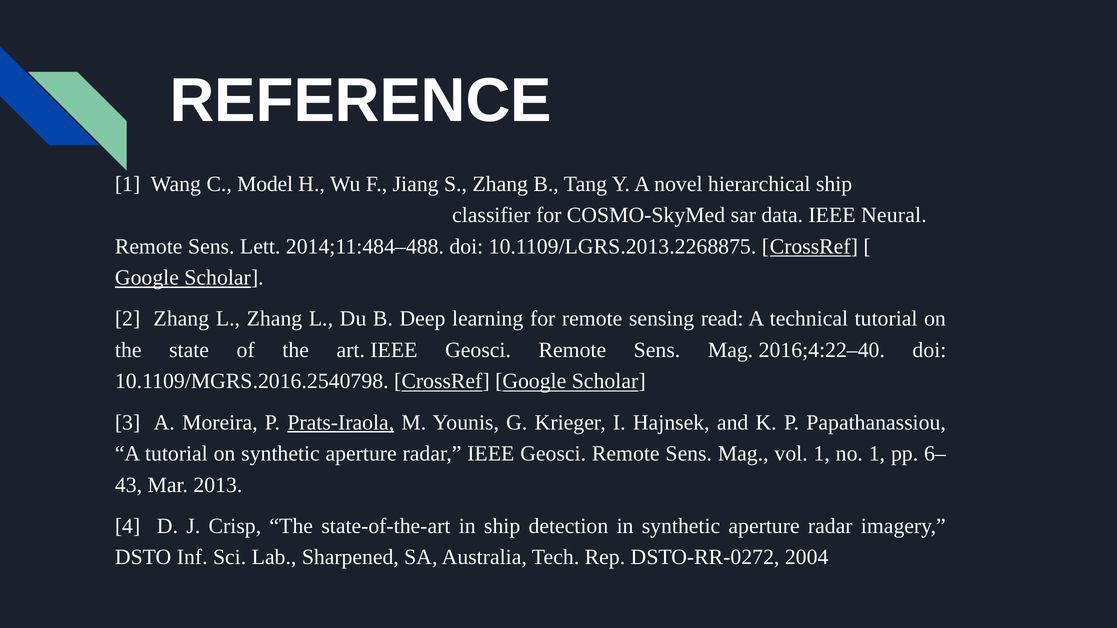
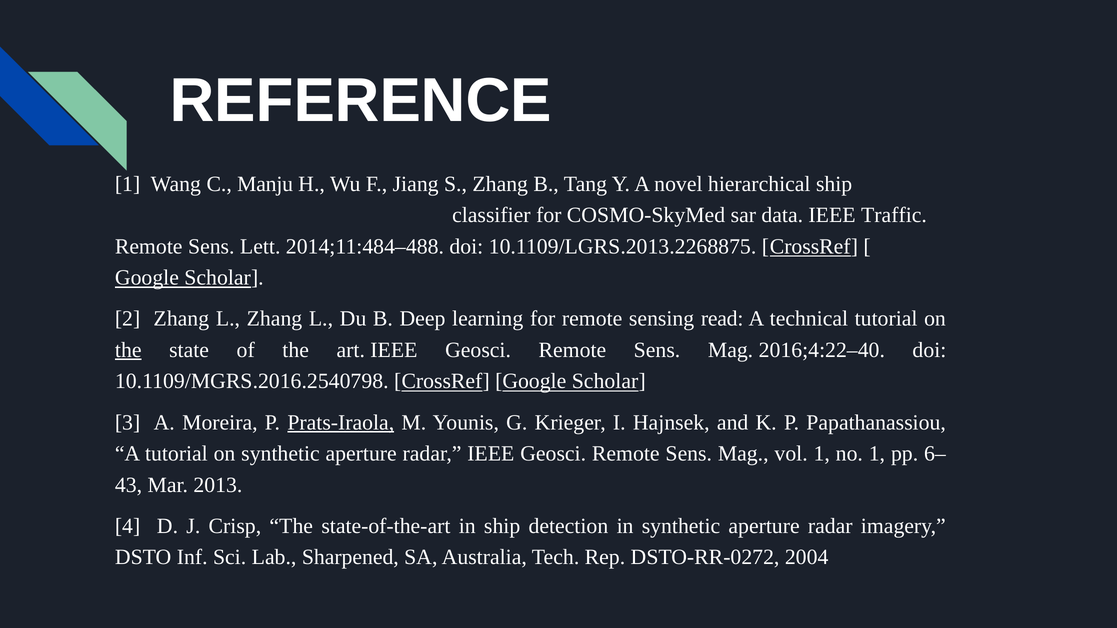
Model: Model -> Manju
Neural: Neural -> Traffic
the at (128, 350) underline: none -> present
